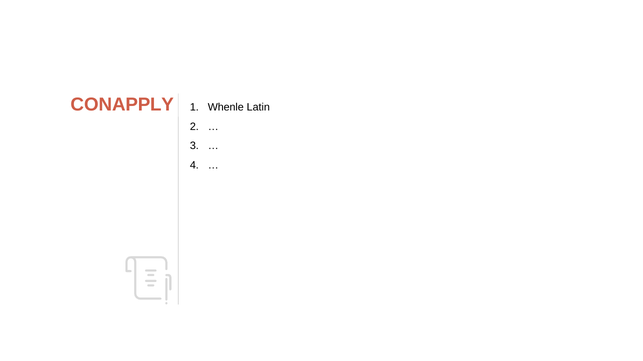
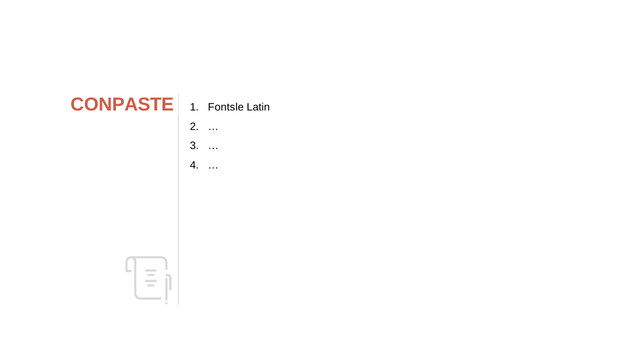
APPLY: APPLY -> PASTE
When: When -> Fonts
